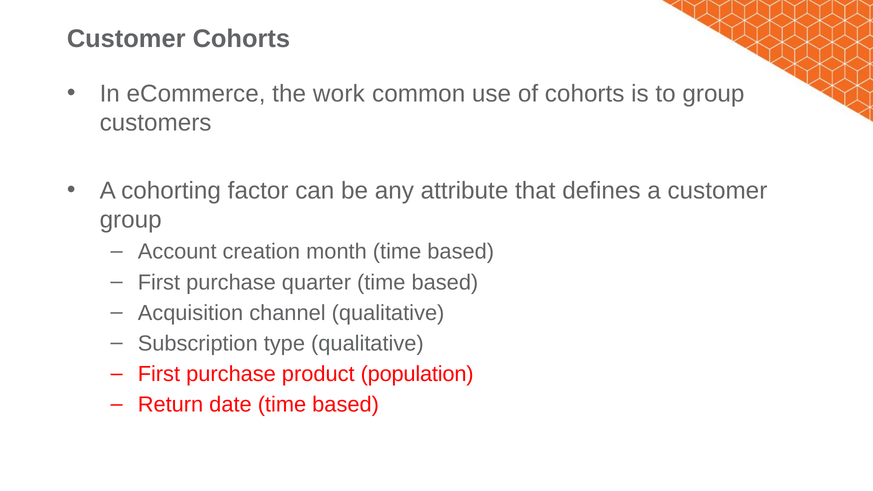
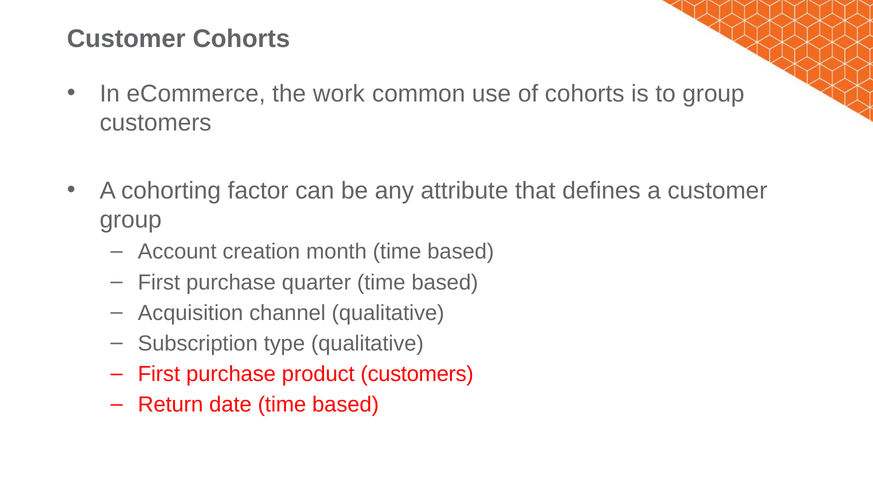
product population: population -> customers
